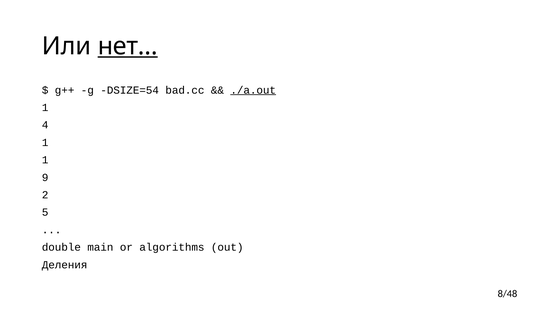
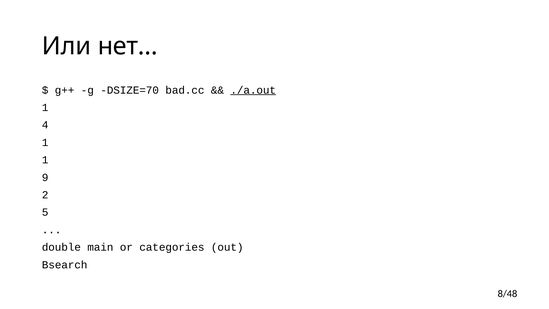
нет… underline: present -> none
DSIZE=54: DSIZE=54 -> DSIZE=70
algorithms: algorithms -> categories
Деления: Деления -> Bsearch
